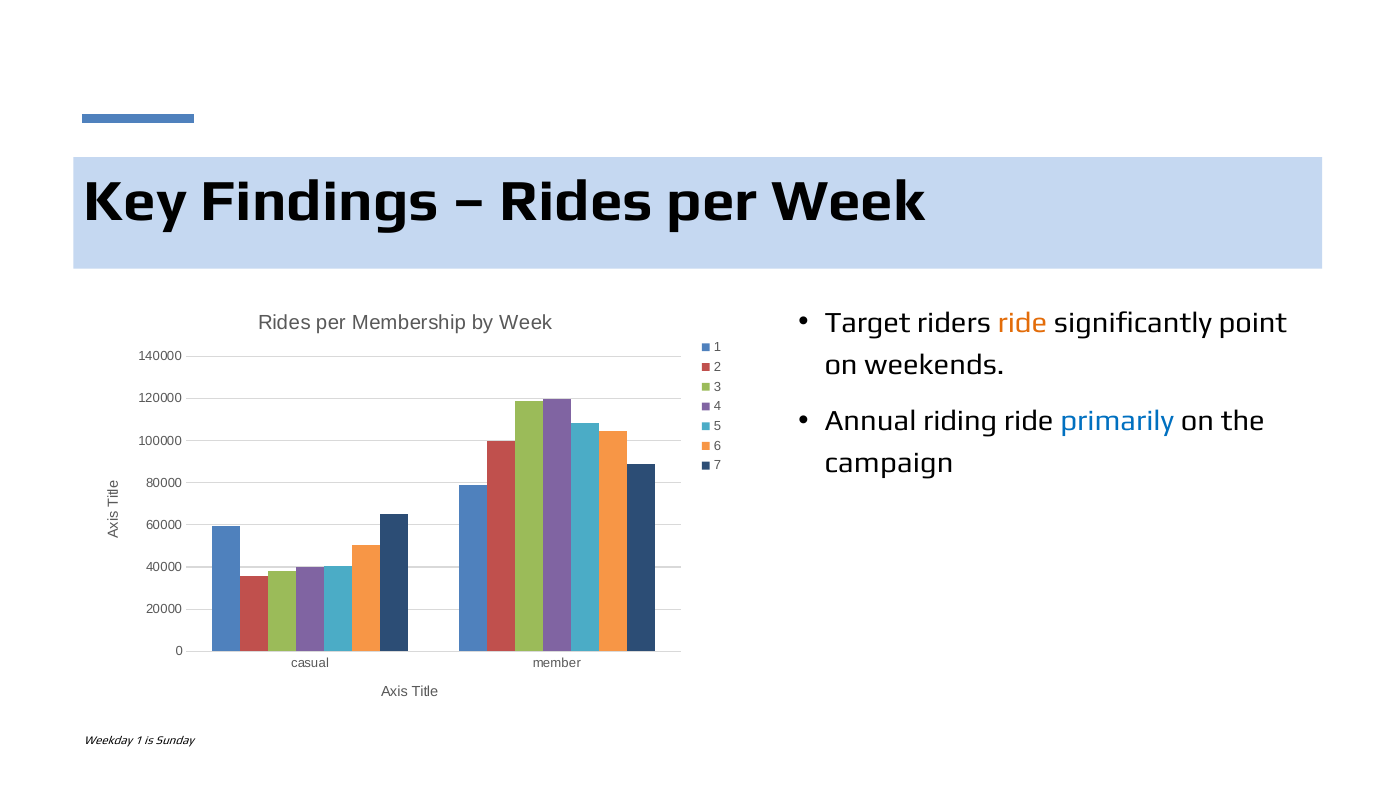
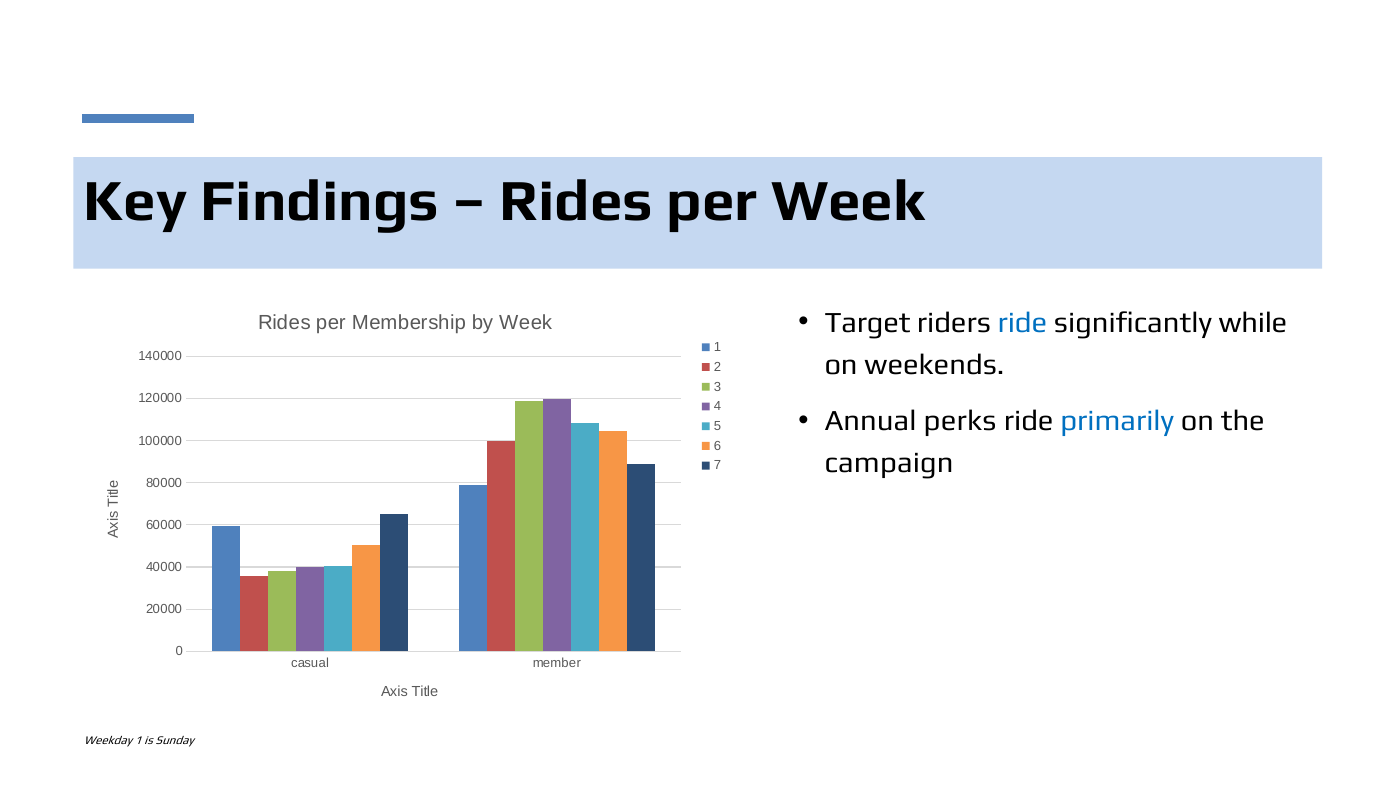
ride at (1022, 323) colour: orange -> blue
point: point -> while
riding: riding -> perks
